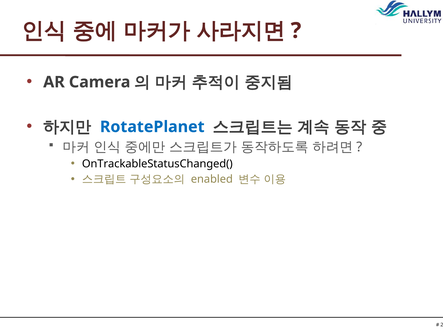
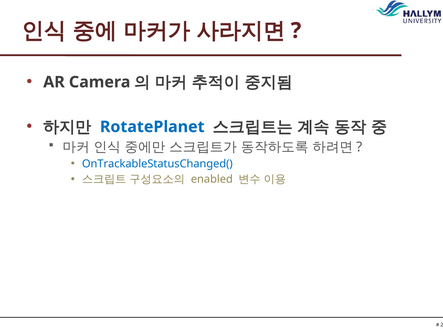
OnTrackableStatusChanged( colour: black -> blue
